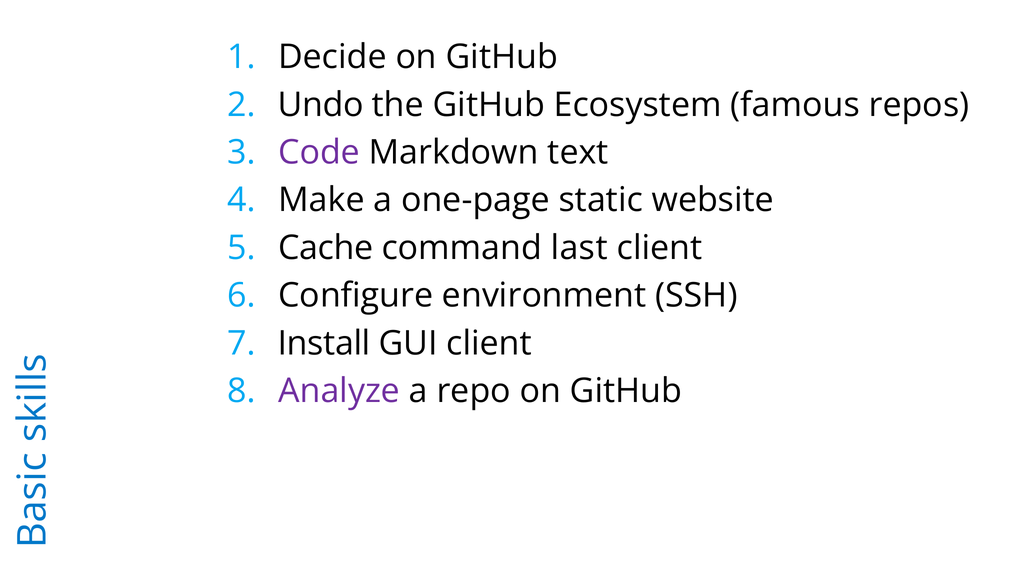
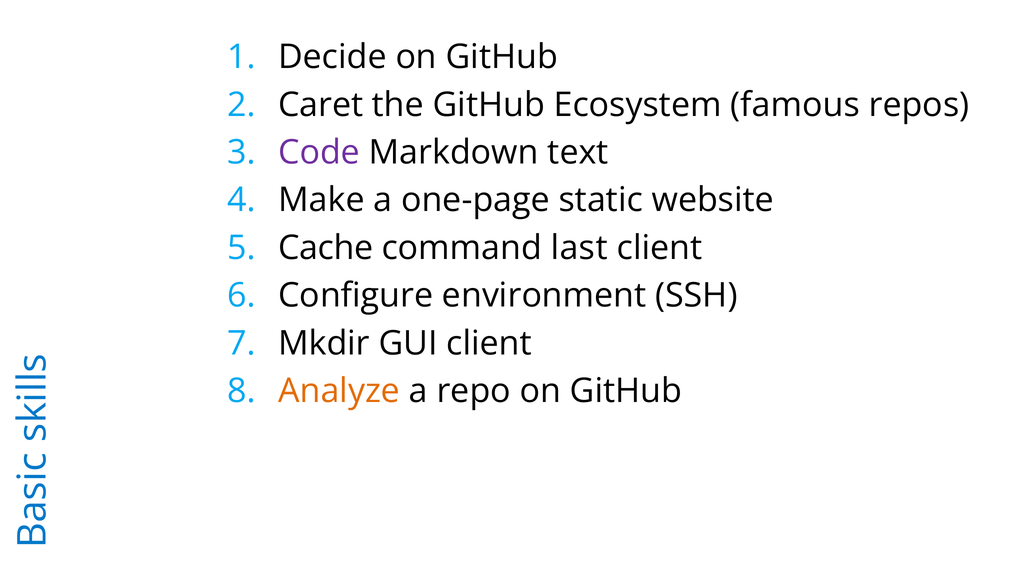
Undo: Undo -> Caret
Install: Install -> Mkdir
Analyze colour: purple -> orange
